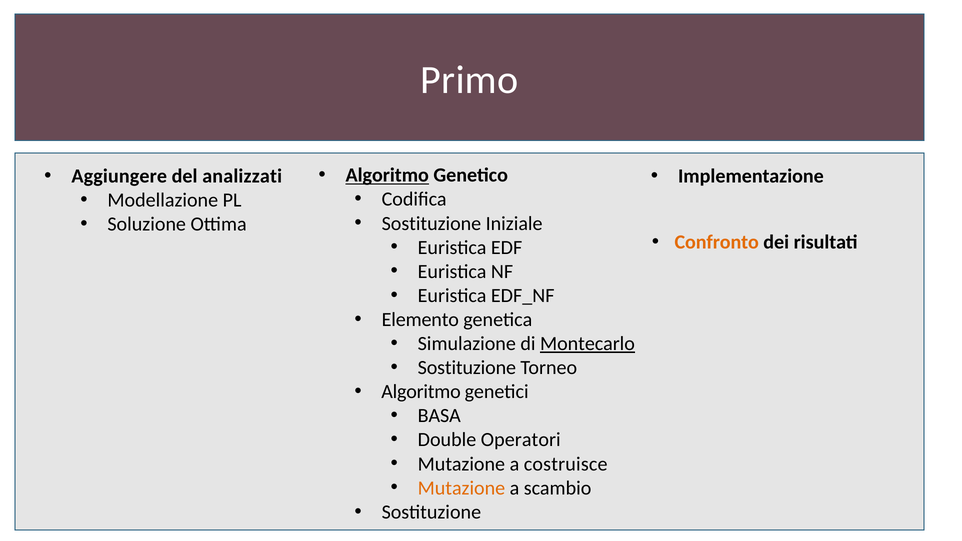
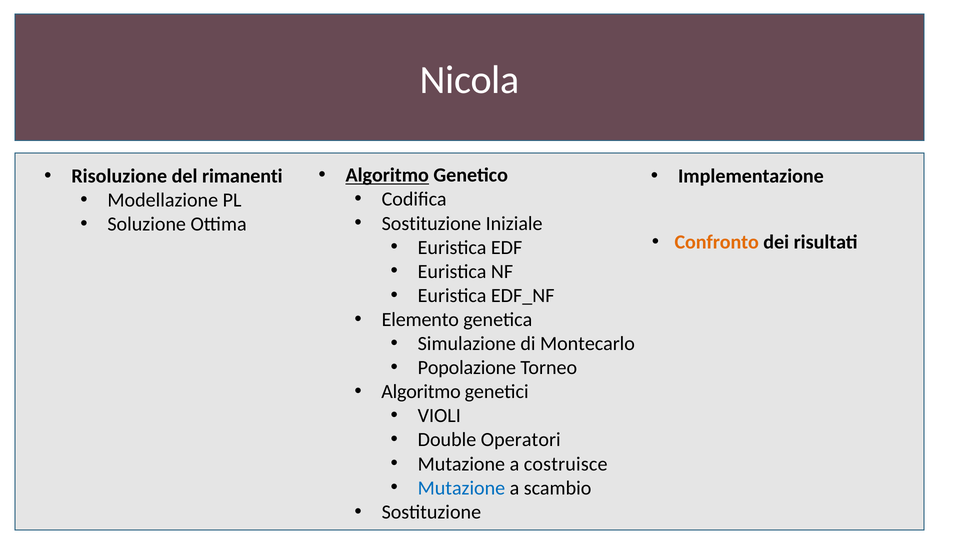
Primo: Primo -> Nicola
Aggiungere: Aggiungere -> Risoluzione
analizzati: analizzati -> rimanenti
Montecarlo underline: present -> none
Sostituzione at (467, 368): Sostituzione -> Popolazione
BASA: BASA -> VIOLI
Mutazione at (461, 488) colour: orange -> blue
